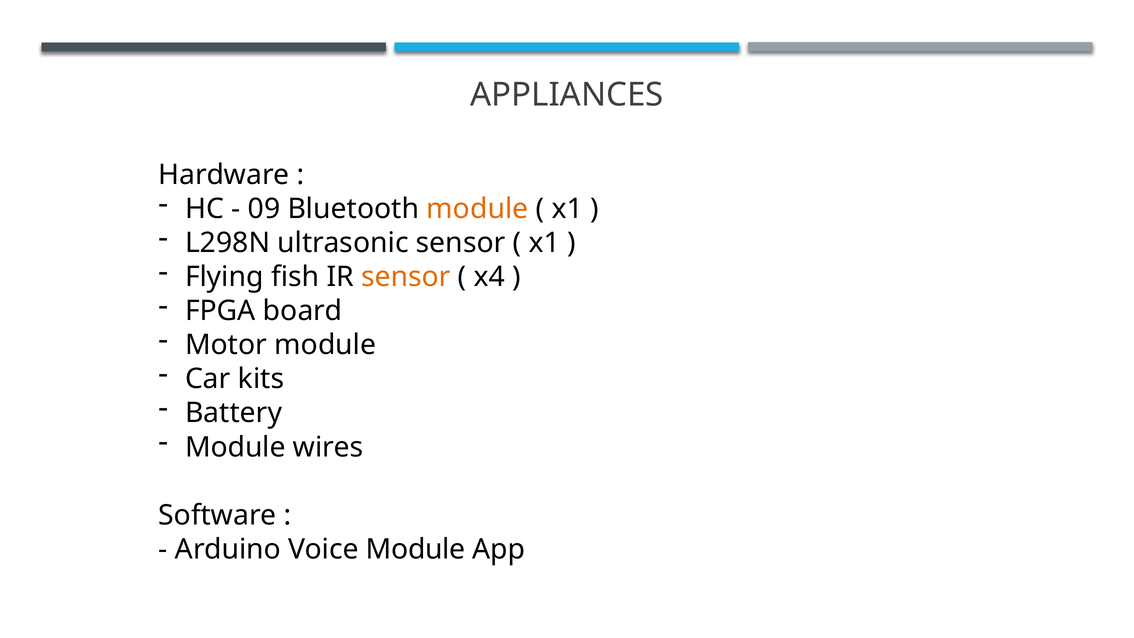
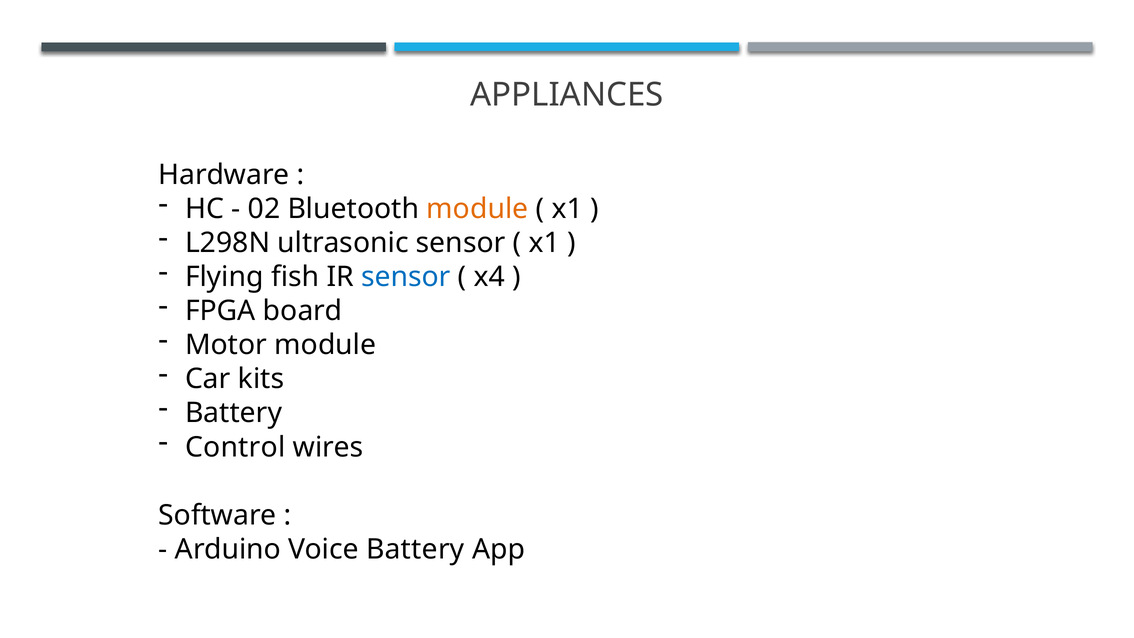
09: 09 -> 02
sensor at (406, 277) colour: orange -> blue
Module at (235, 447): Module -> Control
Voice Module: Module -> Battery
